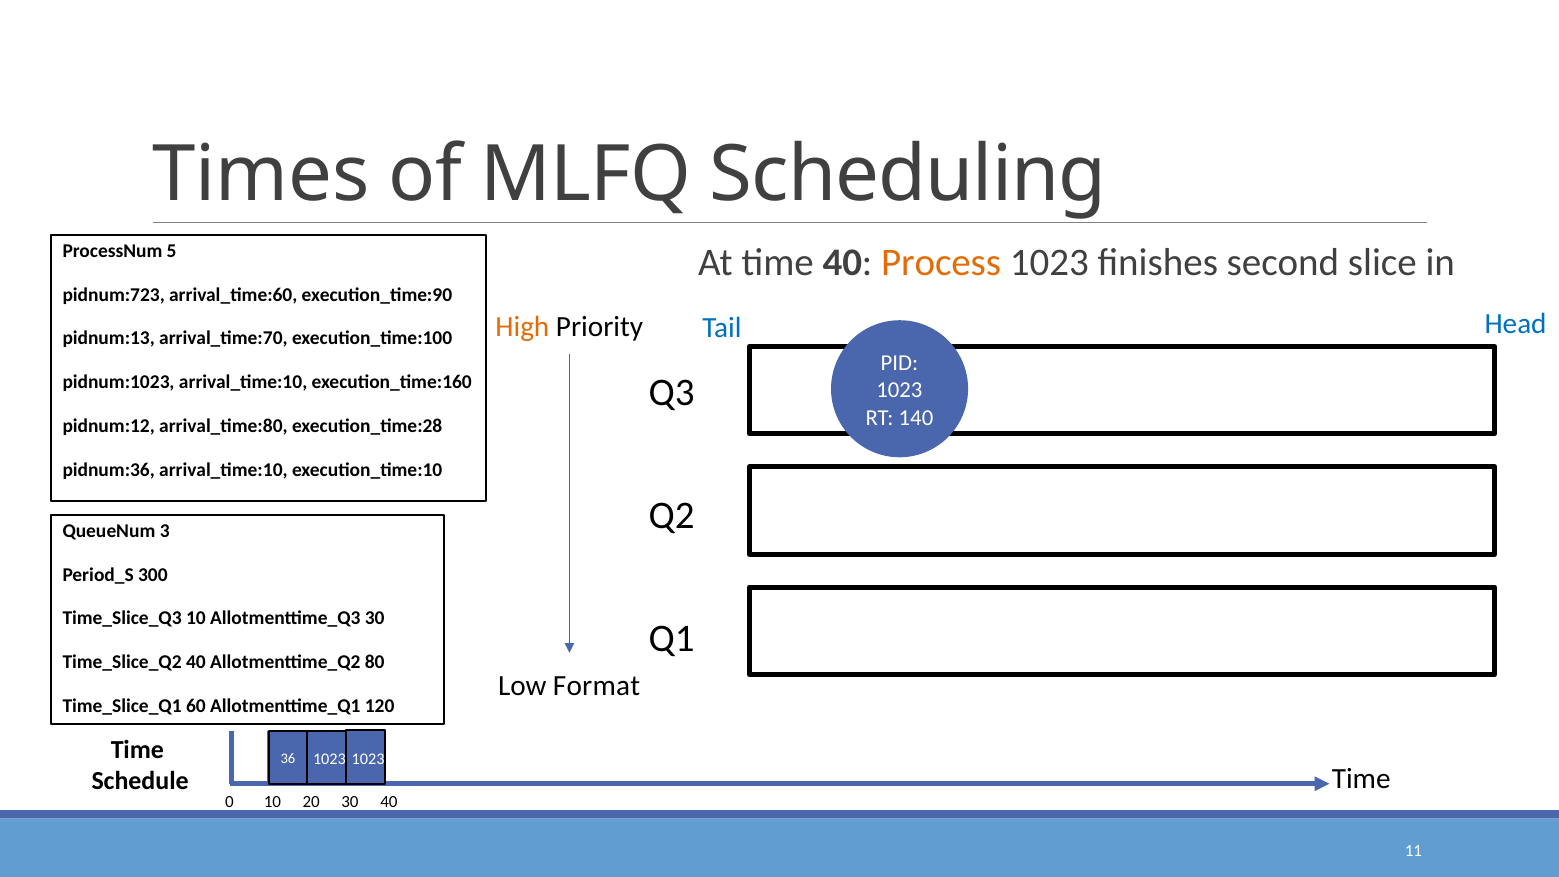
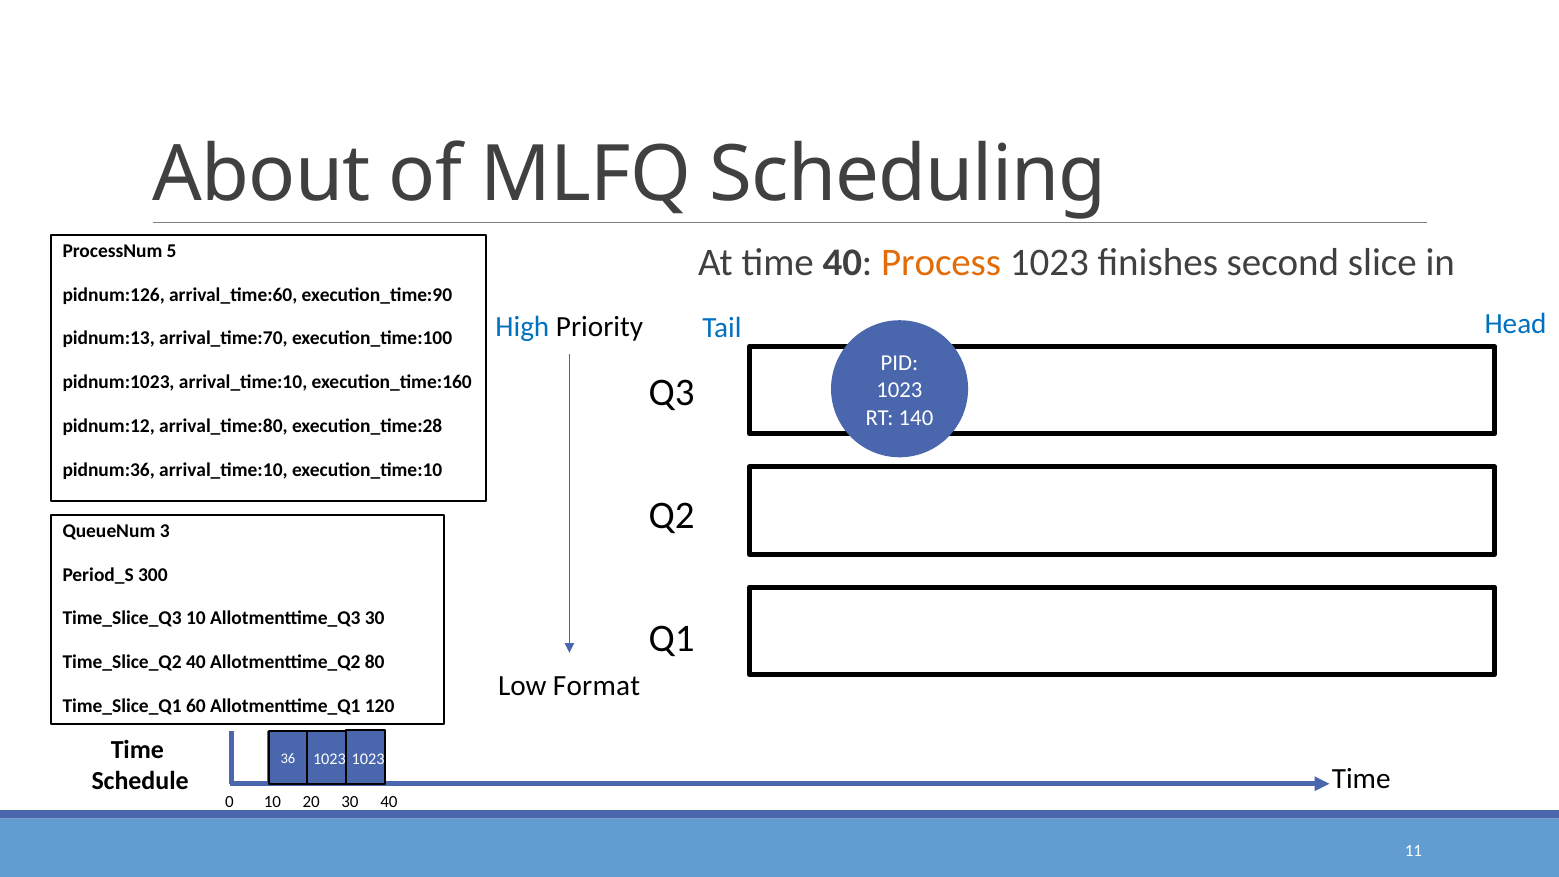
Times: Times -> About
pidnum:723: pidnum:723 -> pidnum:126
High colour: orange -> blue
